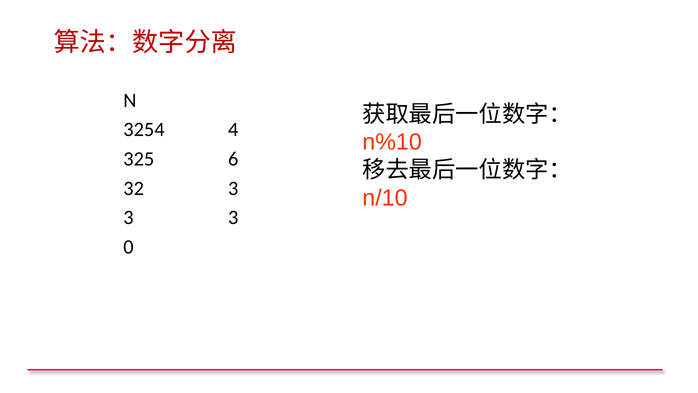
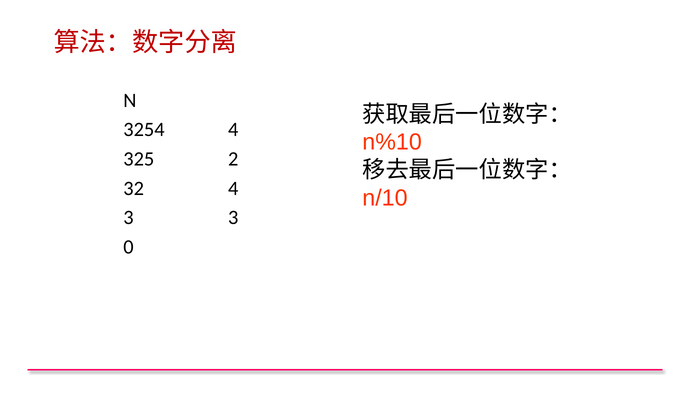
6: 6 -> 2
32 3: 3 -> 4
